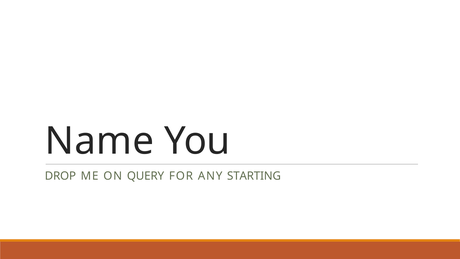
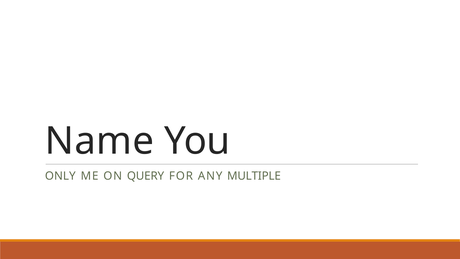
DROP: DROP -> ONLY
STARTING: STARTING -> MULTIPLE
